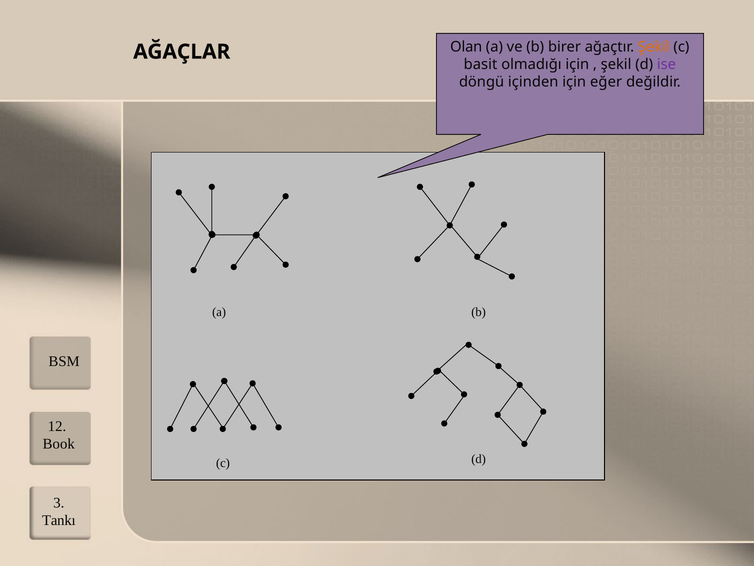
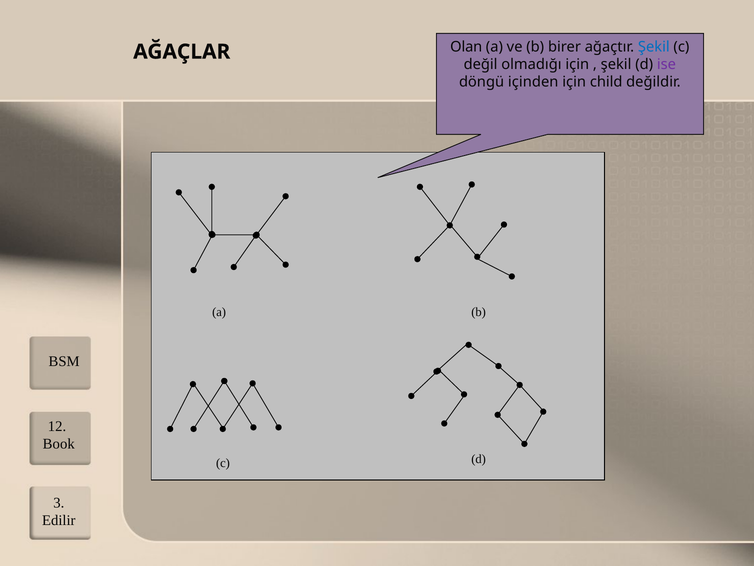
Şekil at (654, 47) colour: orange -> blue
basit: basit -> değil
eğer: eğer -> child
Tankı: Tankı -> Edilir
